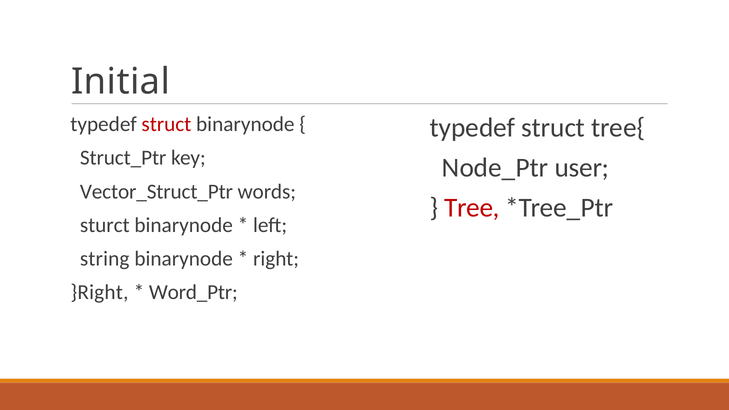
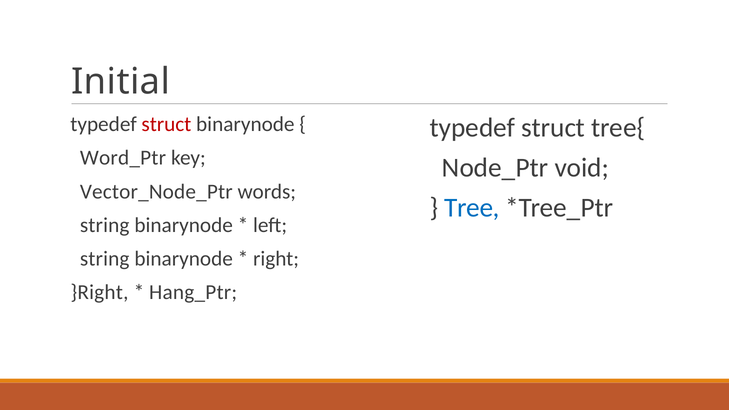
Struct_Ptr: Struct_Ptr -> Word_Ptr
user: user -> void
Vector_Struct_Ptr: Vector_Struct_Ptr -> Vector_Node_Ptr
Tree colour: red -> blue
sturct at (105, 225): sturct -> string
Word_Ptr: Word_Ptr -> Hang_Ptr
